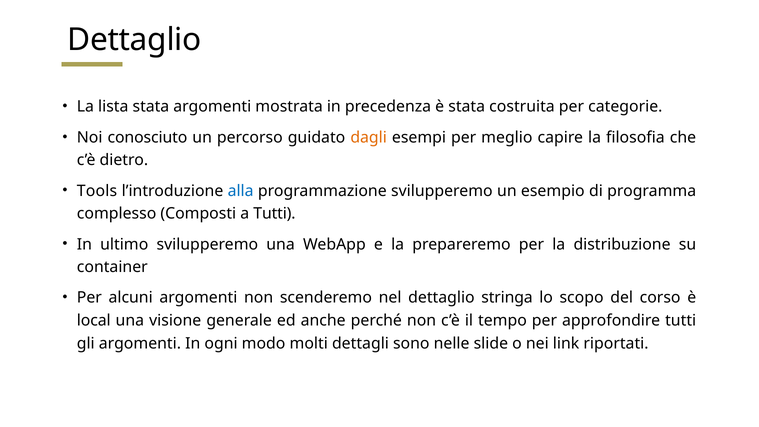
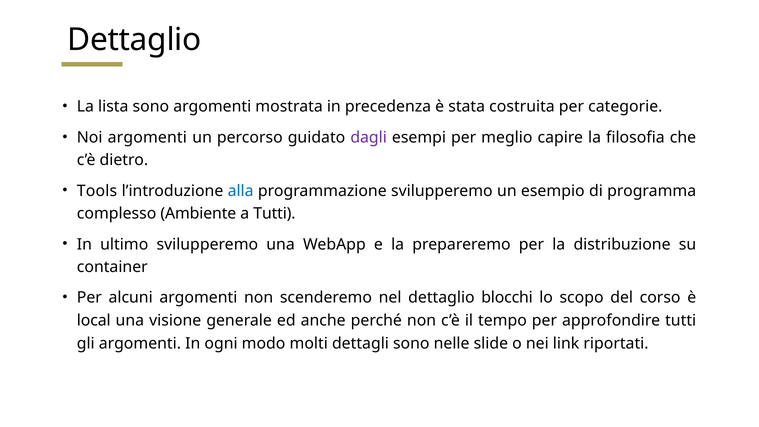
lista stata: stata -> sono
Noi conosciuto: conosciuto -> argomenti
dagli colour: orange -> purple
Composti: Composti -> Ambiente
stringa: stringa -> blocchi
